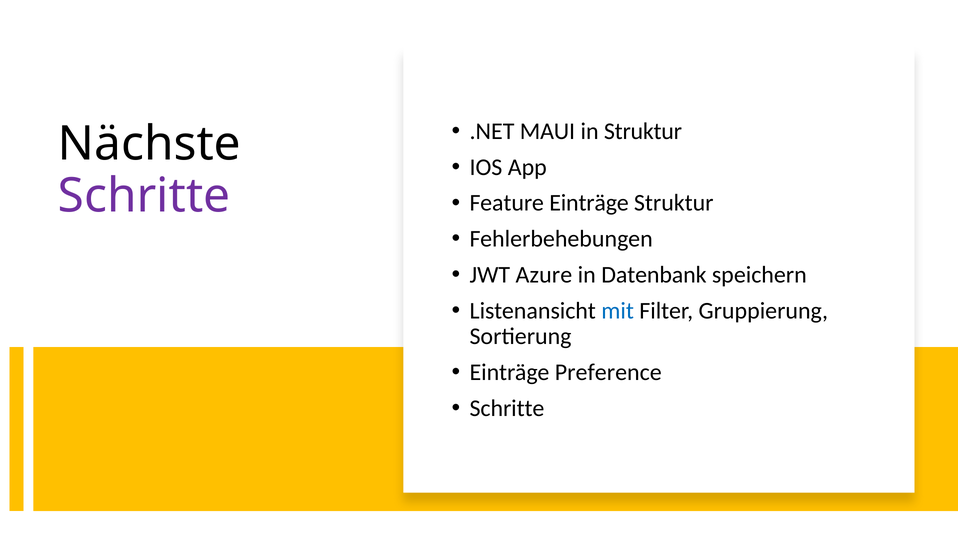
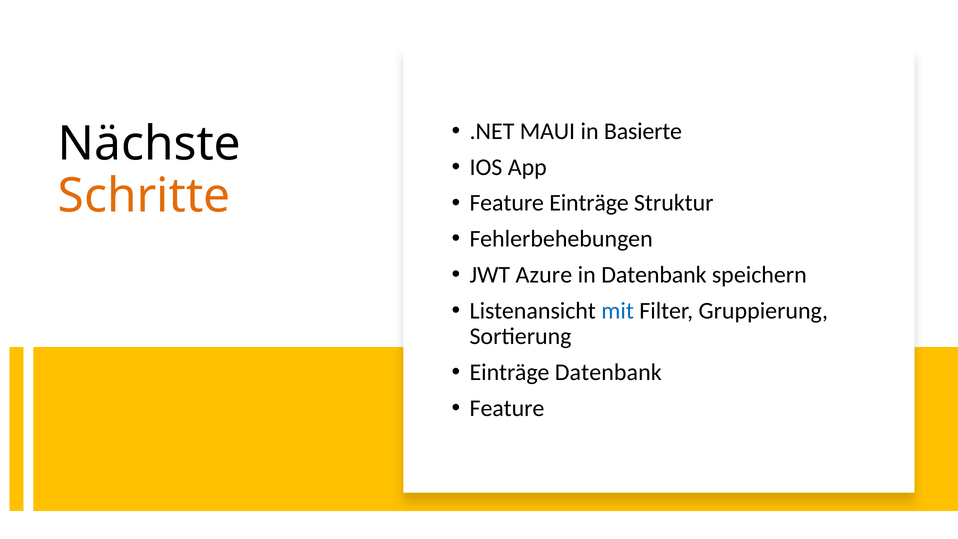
in Struktur: Struktur -> Basierte
Schritte at (144, 196) colour: purple -> orange
Einträge Preference: Preference -> Datenbank
Schritte at (507, 408): Schritte -> Feature
